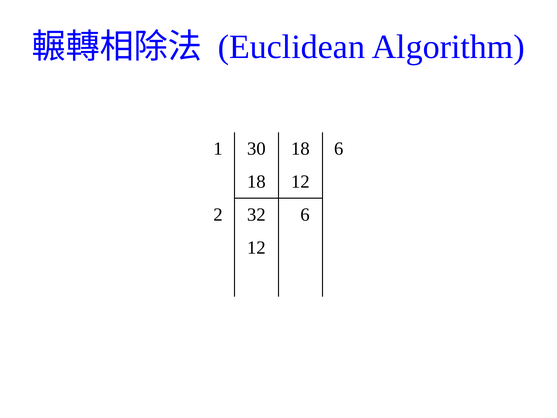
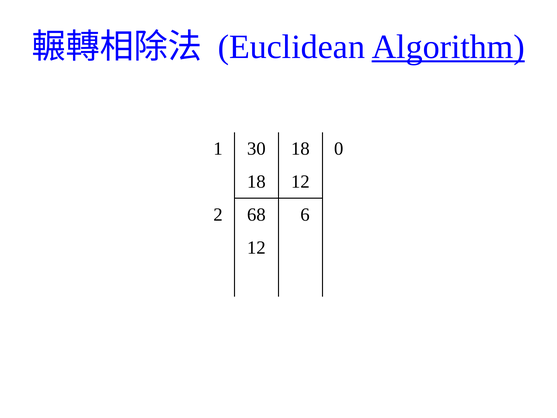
Algorithm underline: none -> present
6: 6 -> 0
32: 32 -> 68
